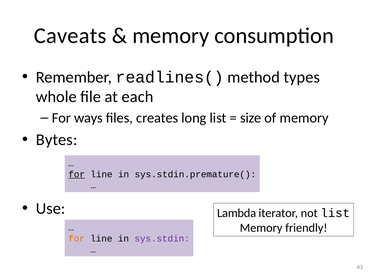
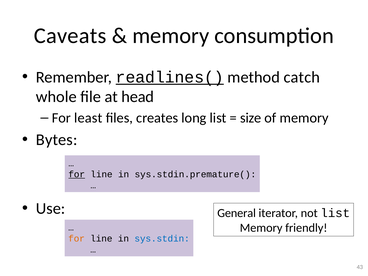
readlines( underline: none -> present
types: types -> catch
each: each -> head
ways: ways -> least
Lambda: Lambda -> General
sys.stdin colour: purple -> blue
